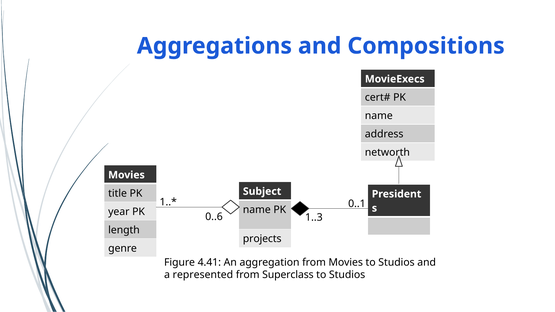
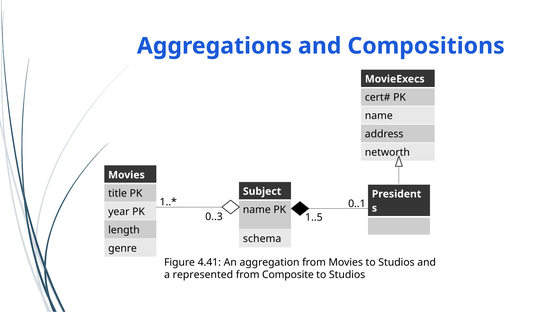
0..6: 0..6 -> 0..3
1..3: 1..3 -> 1..5
projects: projects -> schema
Superclass: Superclass -> Composite
